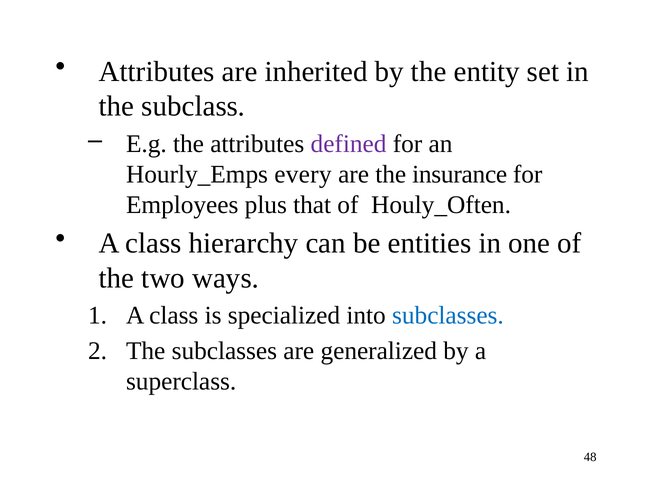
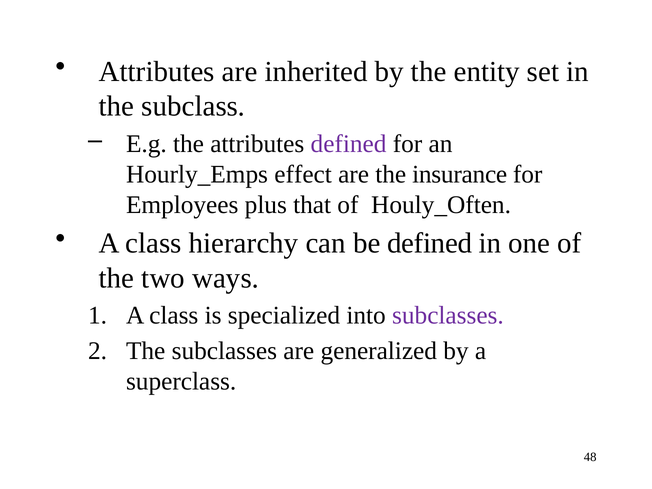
every: every -> effect
be entities: entities -> defined
subclasses at (448, 316) colour: blue -> purple
